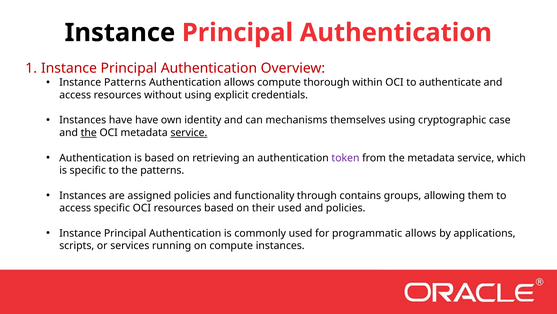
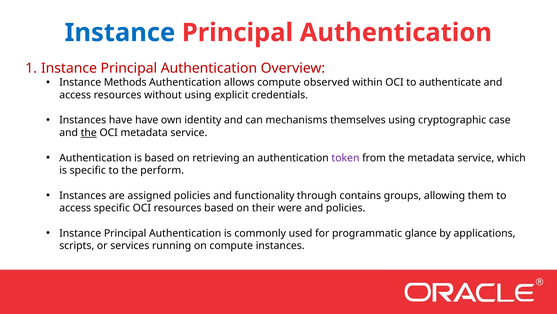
Instance at (120, 33) colour: black -> blue
Instance Patterns: Patterns -> Methods
thorough: thorough -> observed
service at (189, 132) underline: present -> none
the patterns: patterns -> perform
their used: used -> were
programmatic allows: allows -> glance
